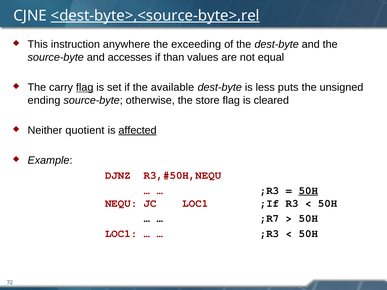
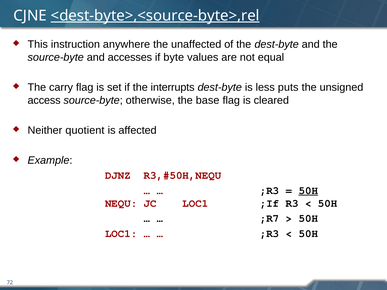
exceeding: exceeding -> unaffected
than: than -> byte
flag at (85, 87) underline: present -> none
available: available -> interrupts
ending: ending -> access
store: store -> base
affected underline: present -> none
